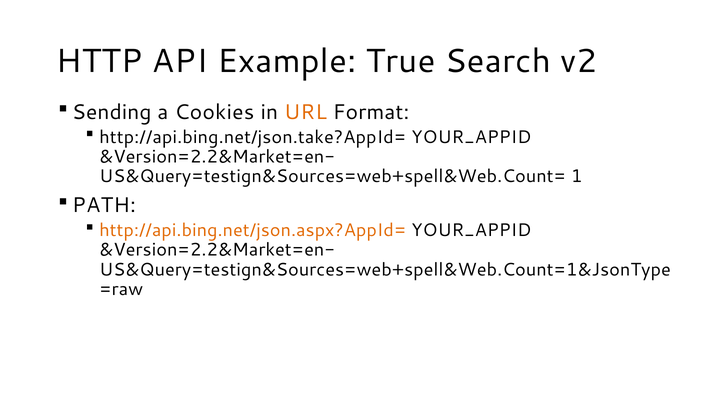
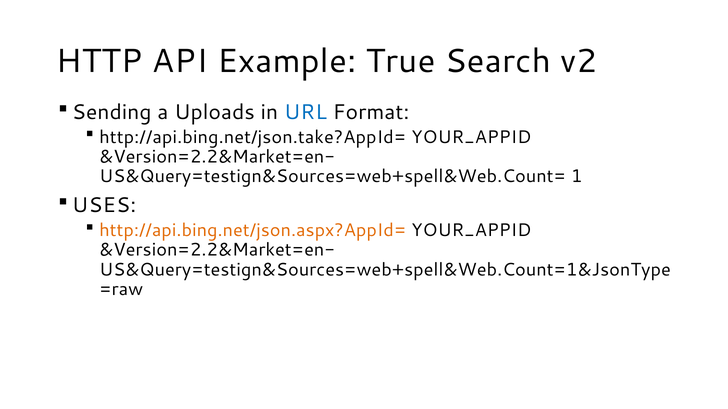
Cookies: Cookies -> Uploads
URL colour: orange -> blue
PATH: PATH -> USES
